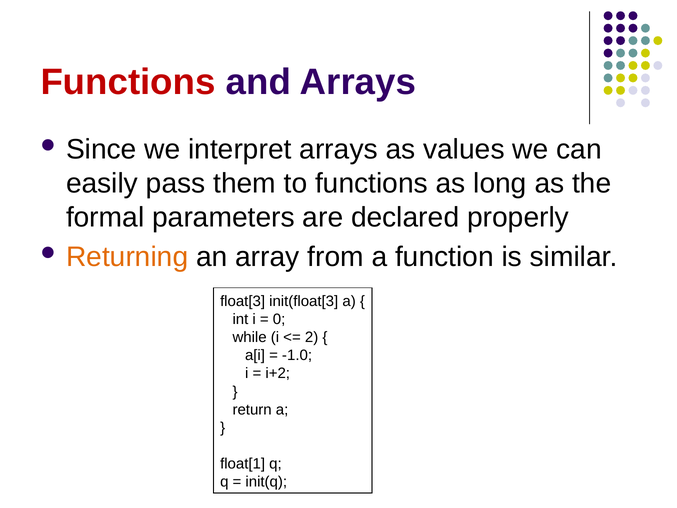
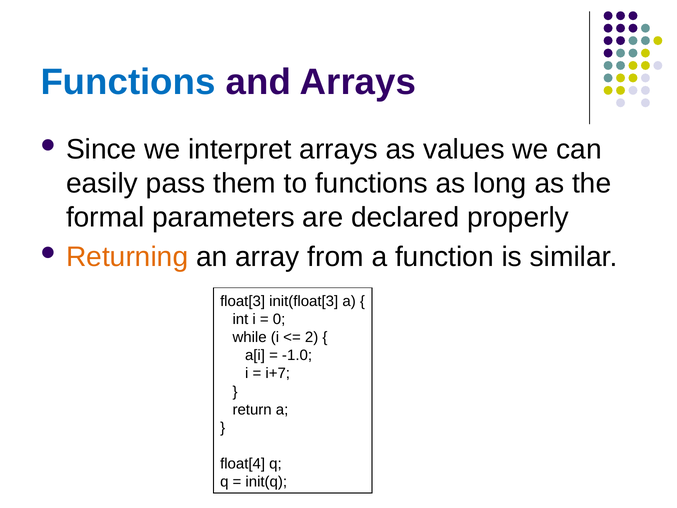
Functions at (128, 82) colour: red -> blue
i+2: i+2 -> i+7
float[1: float[1 -> float[4
